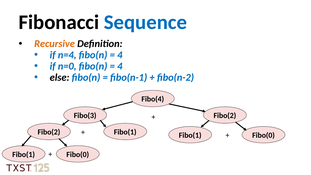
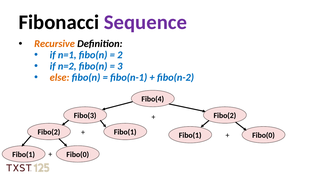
Sequence colour: blue -> purple
n=4: n=4 -> n=1
4 at (120, 55): 4 -> 2
n=0: n=0 -> n=2
4 at (120, 66): 4 -> 3
else colour: black -> orange
